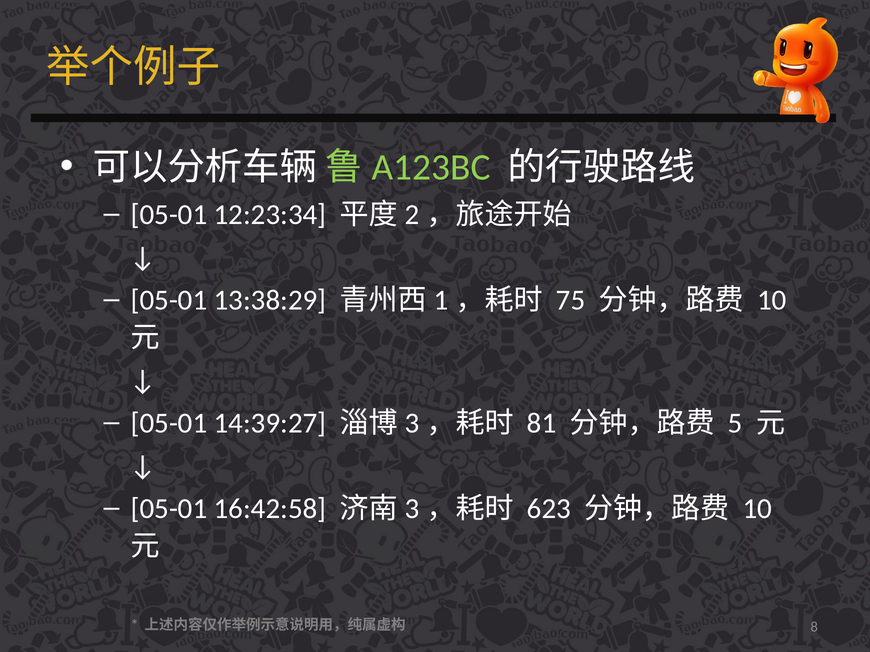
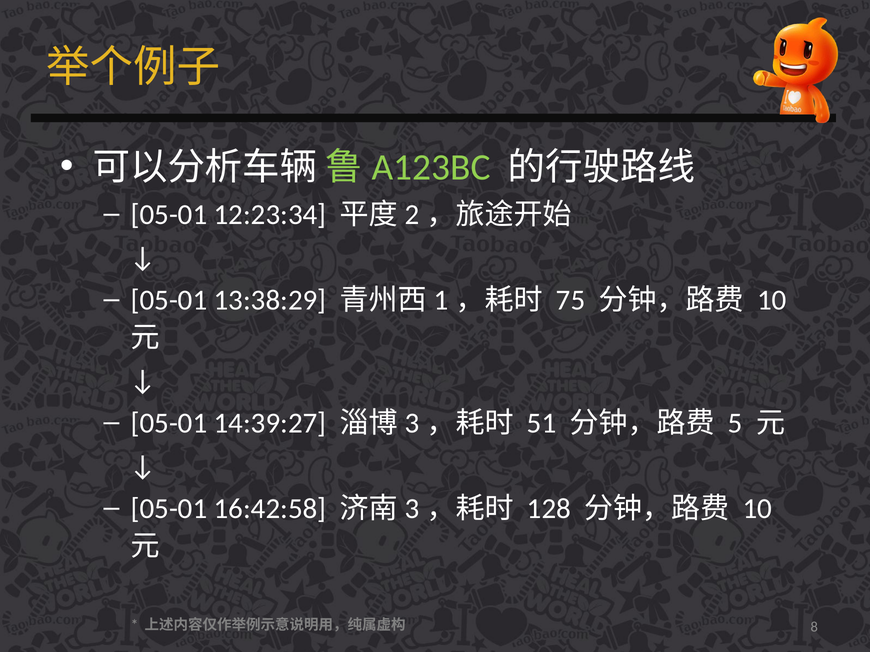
81: 81 -> 51
623: 623 -> 128
